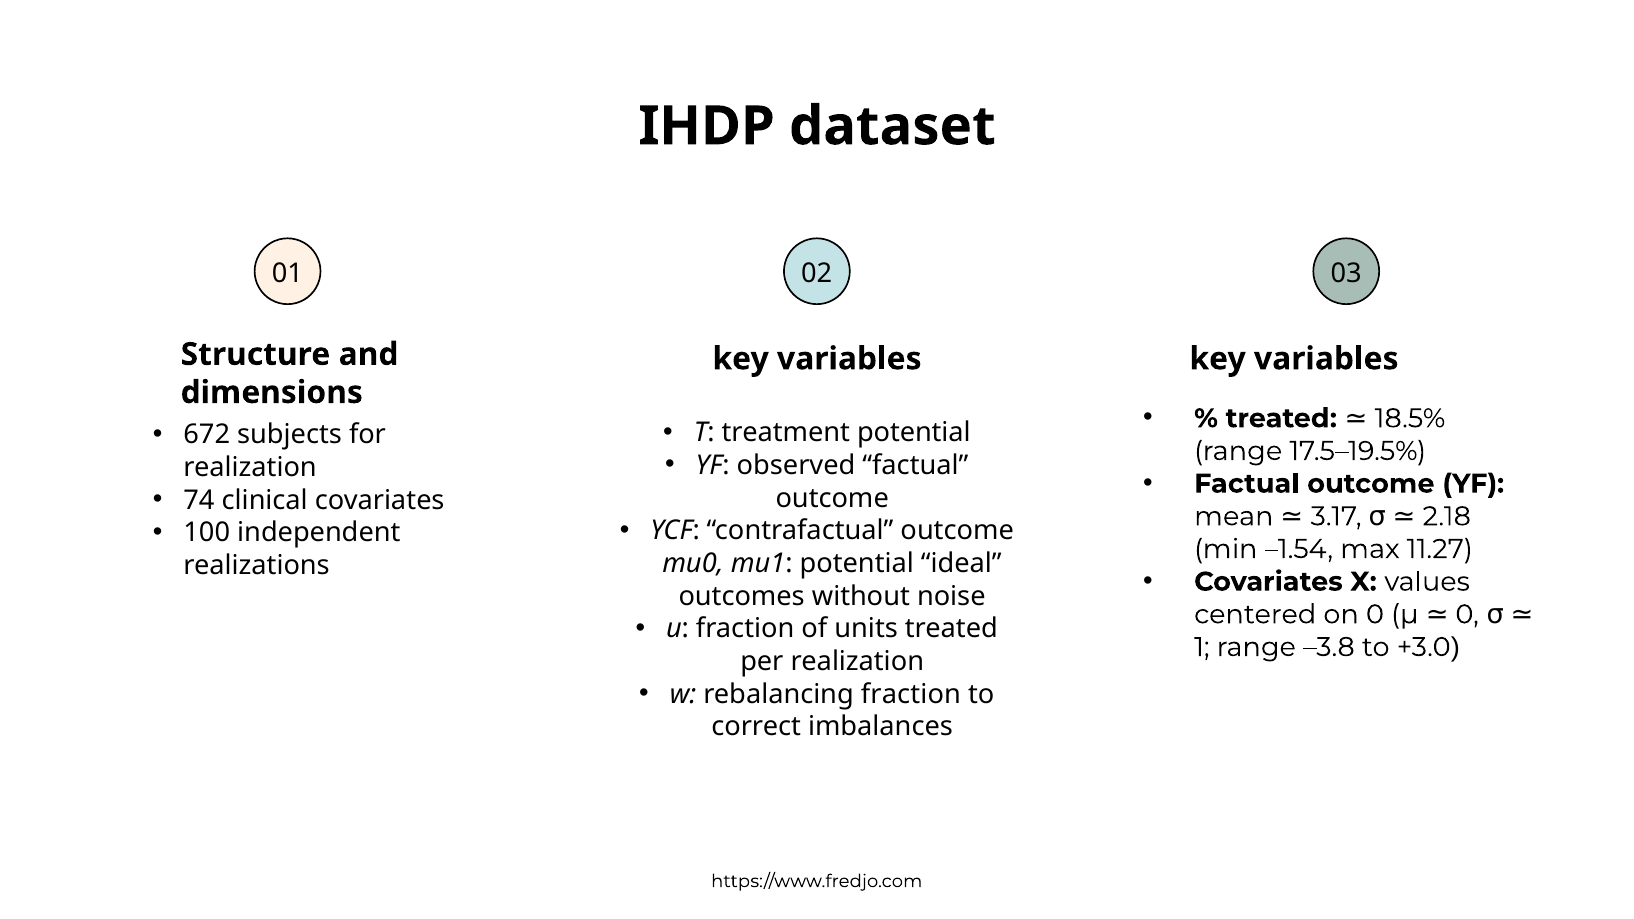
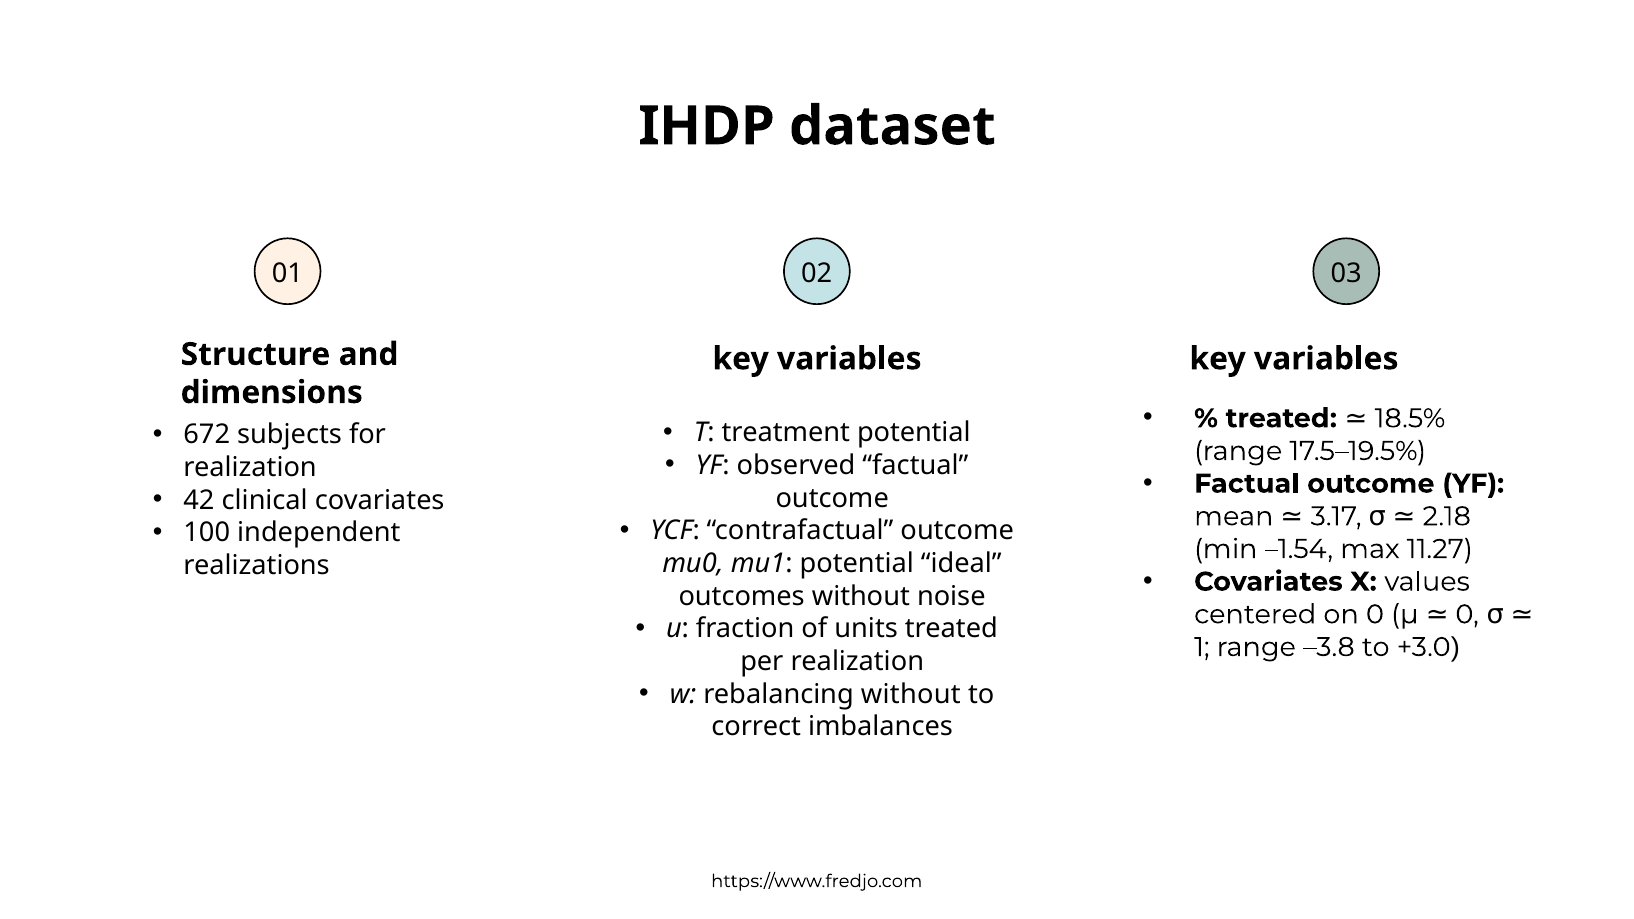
74: 74 -> 42
rebalancing fraction: fraction -> without
